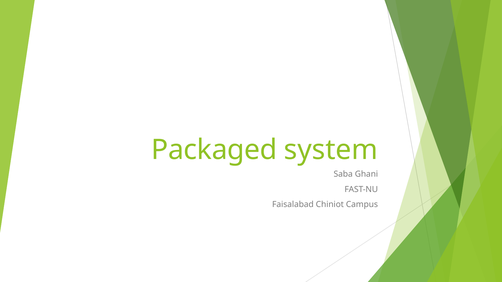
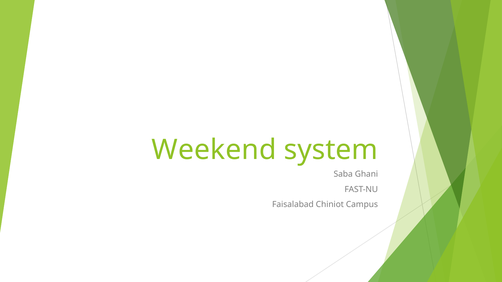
Packaged: Packaged -> Weekend
